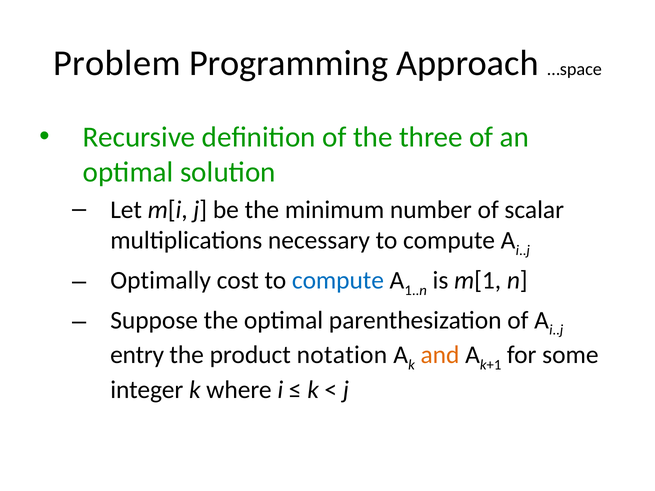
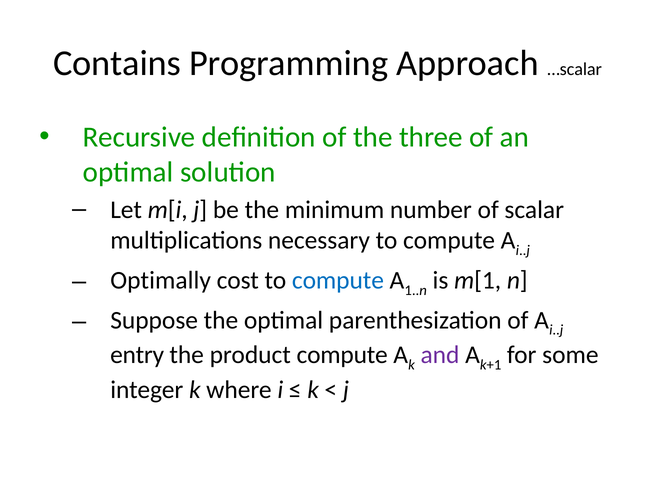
Problem: Problem -> Contains
…space: …space -> …scalar
product notation: notation -> compute
and colour: orange -> purple
